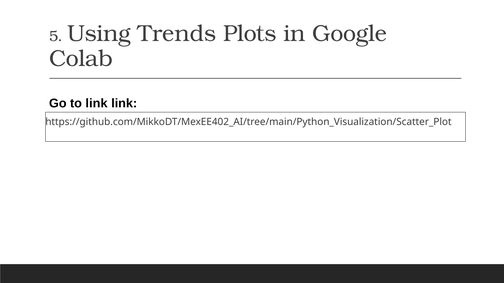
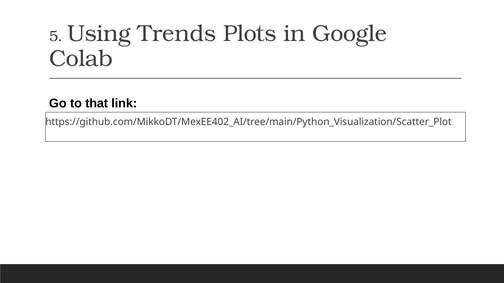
to link: link -> that
